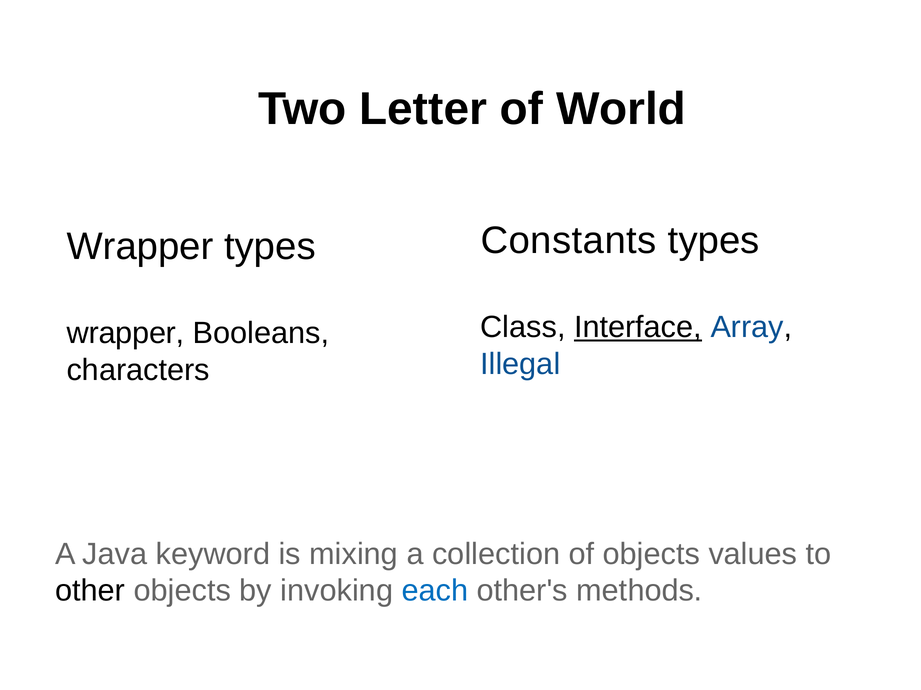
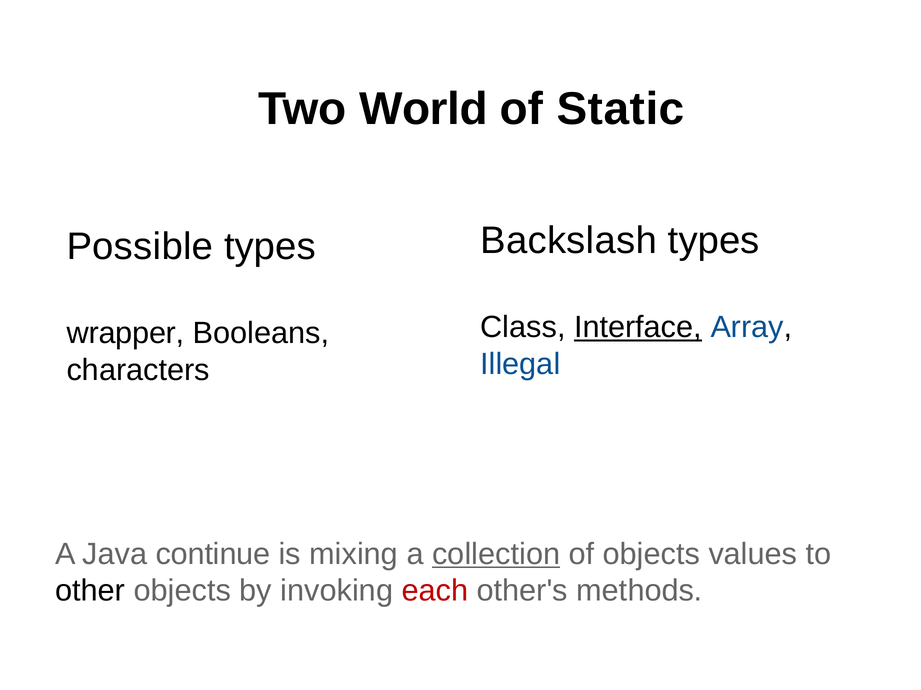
Letter: Letter -> World
World: World -> Static
Constants: Constants -> Backslash
Wrapper at (140, 247): Wrapper -> Possible
keyword: keyword -> continue
collection underline: none -> present
each colour: blue -> red
